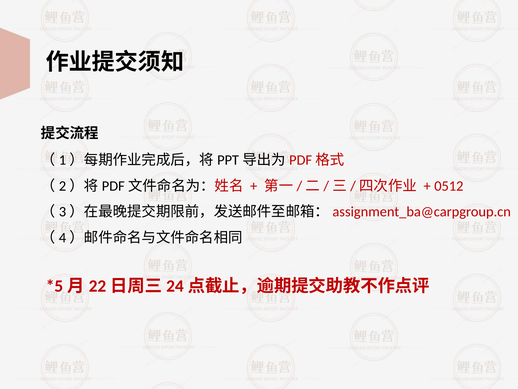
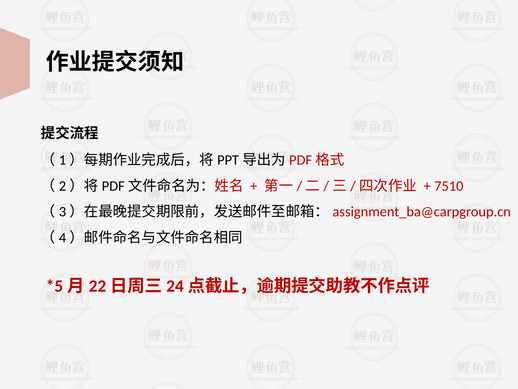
0512: 0512 -> 7510
